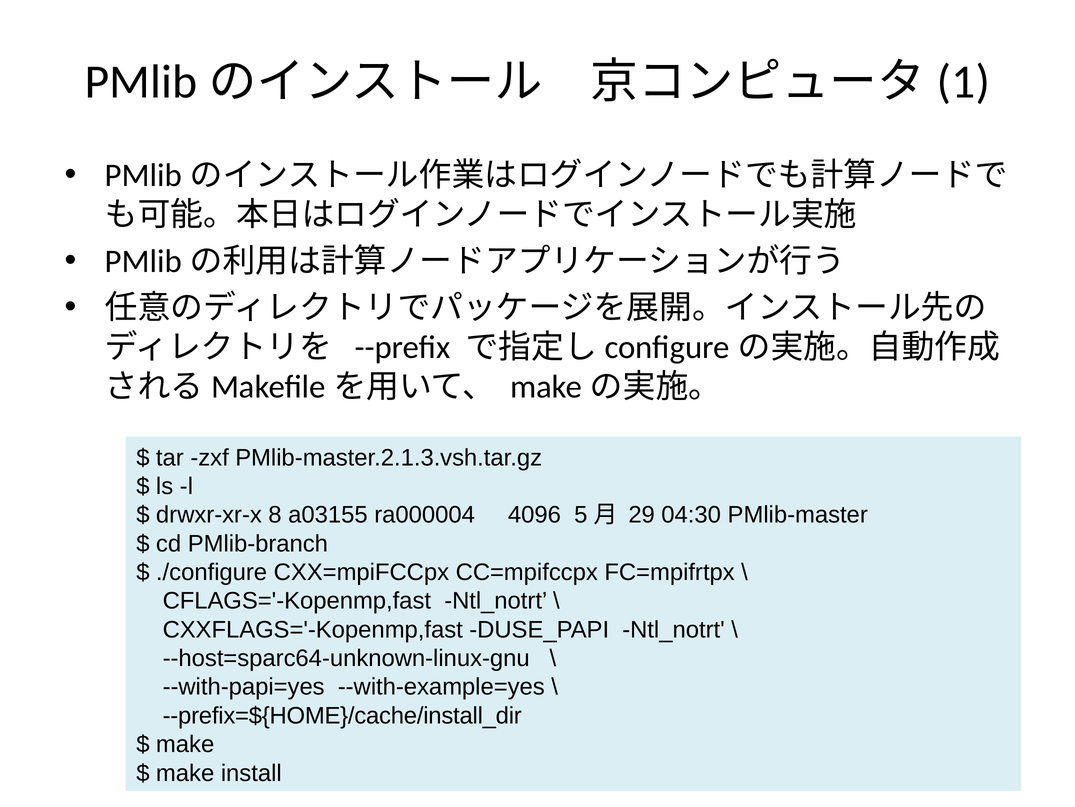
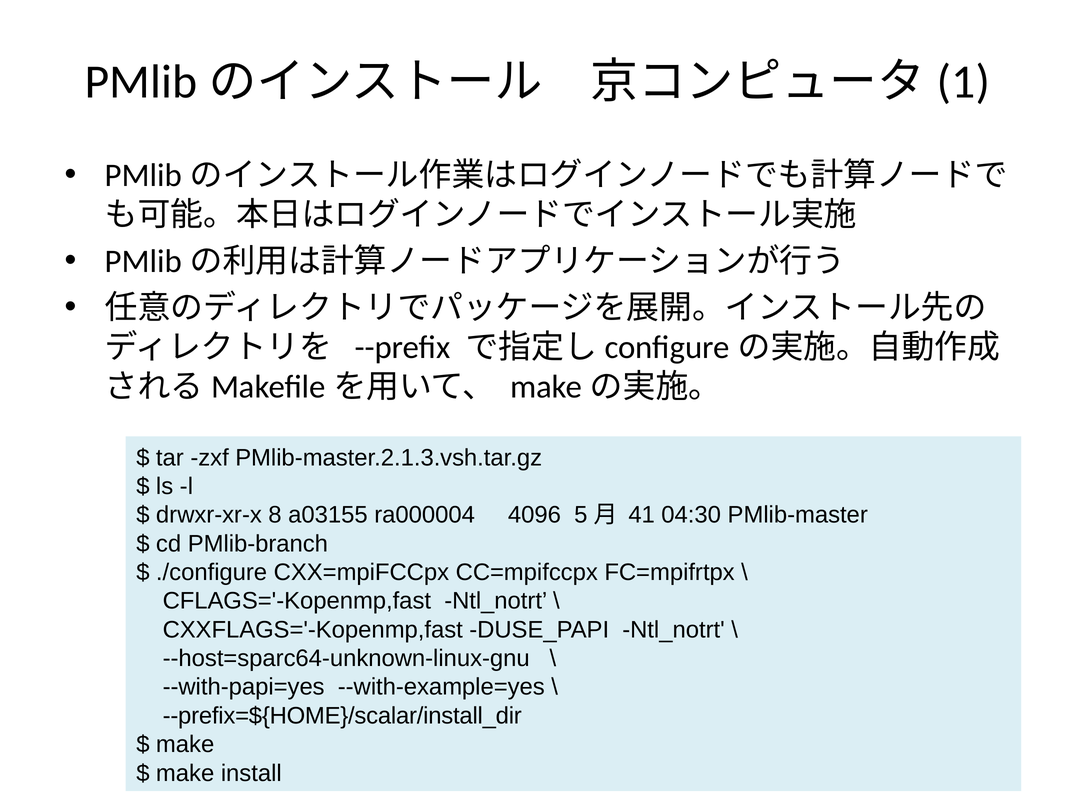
29: 29 -> 41
--prefix=${HOME}/cache/install_dir: --prefix=${HOME}/cache/install_dir -> --prefix=${HOME}/scalar/install_dir
